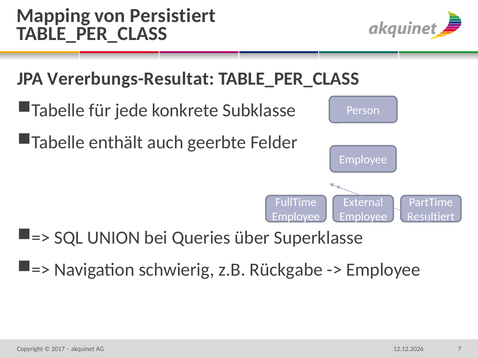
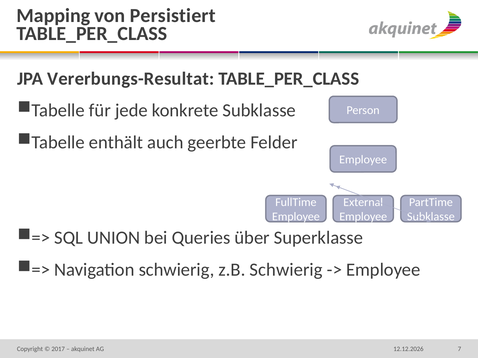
Resultiert at (431, 217): Resultiert -> Subklasse
z.B Rückgabe: Rückgabe -> Schwierig
